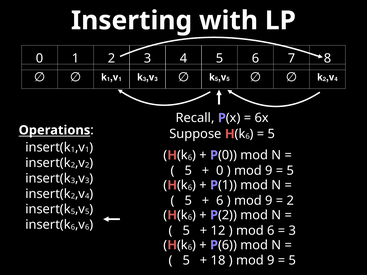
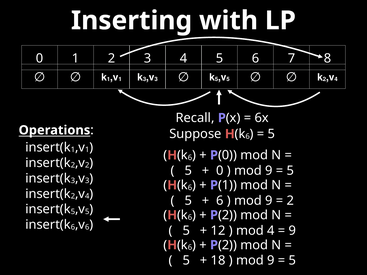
mod 6: 6 -> 4
3 at (292, 231): 3 -> 9
6 at (227, 245): 6 -> 2
